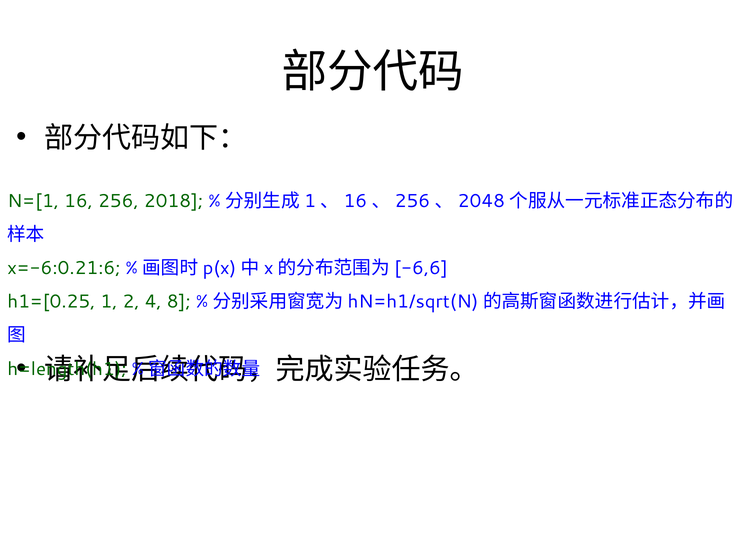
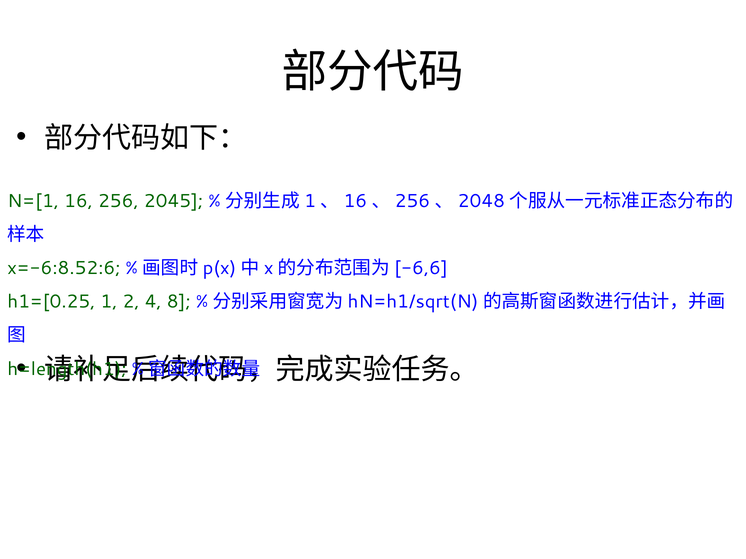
2018: 2018 -> 2045
x=-6:0.21:6: x=-6:0.21:6 -> x=-6:8.52:6
